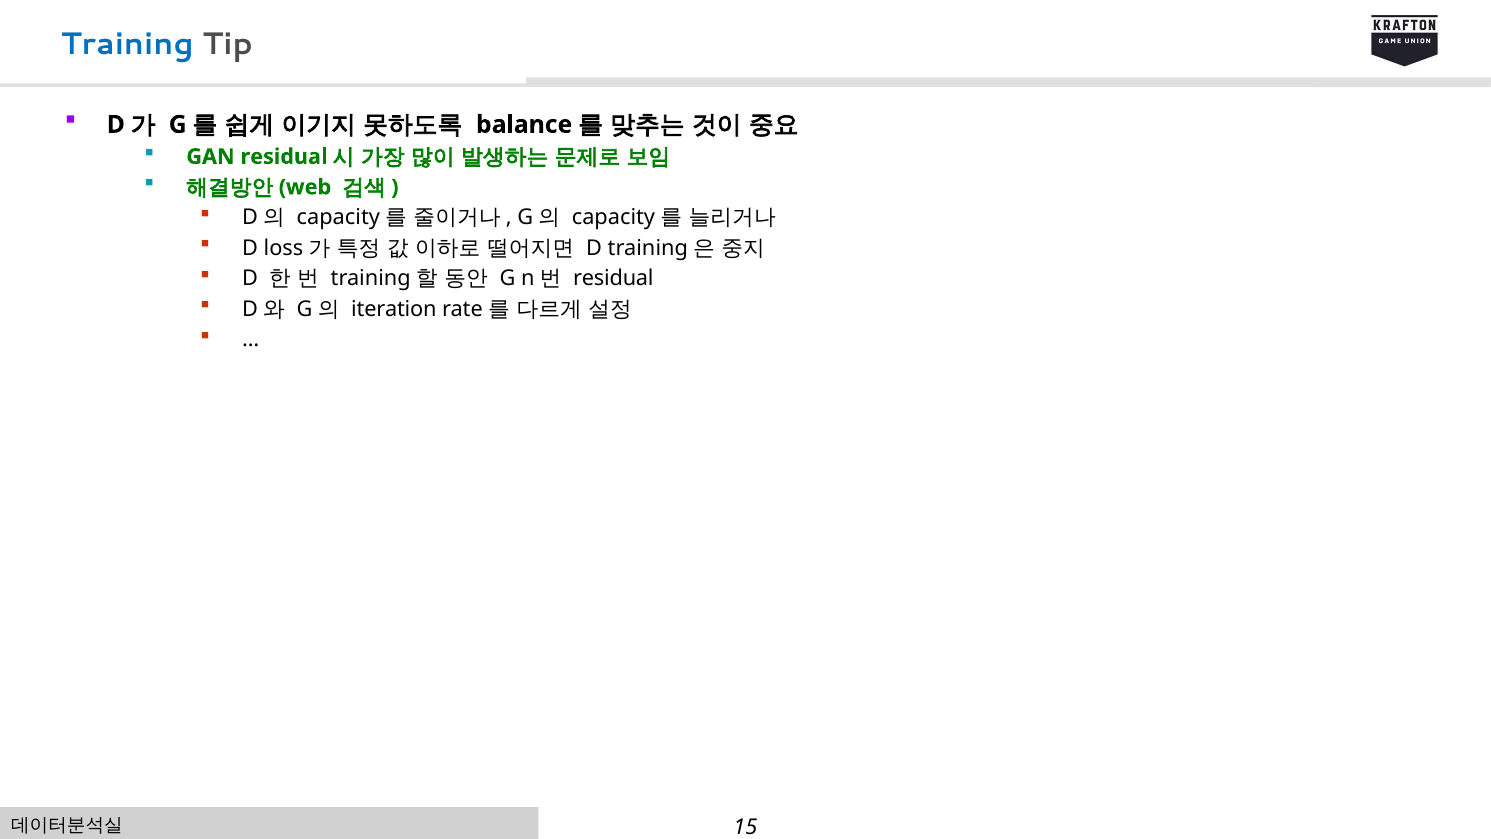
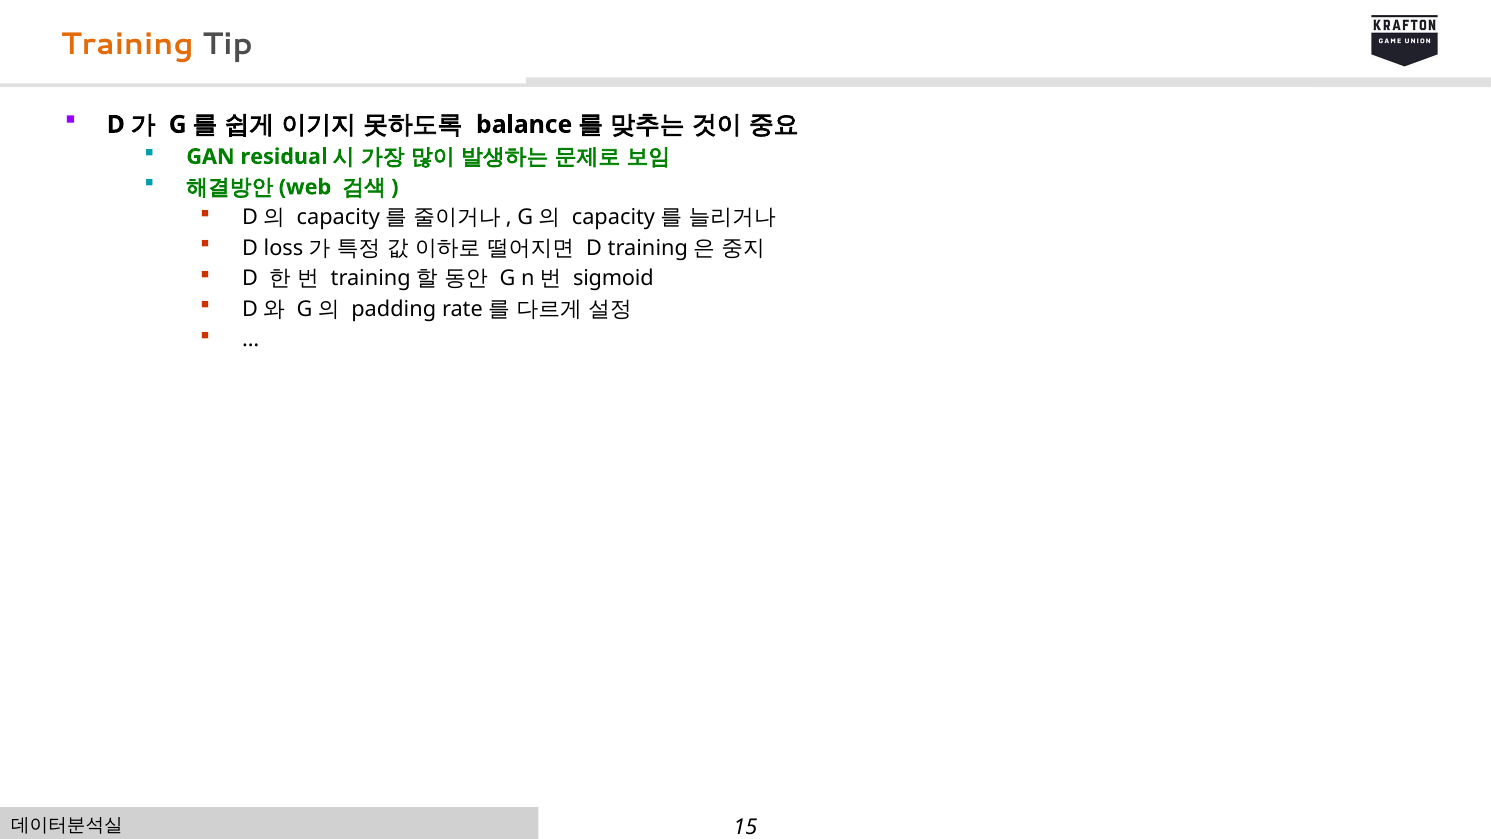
Training colour: blue -> orange
residual at (613, 279): residual -> sigmoid
iteration: iteration -> padding
